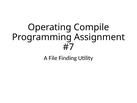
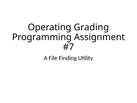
Compile: Compile -> Grading
